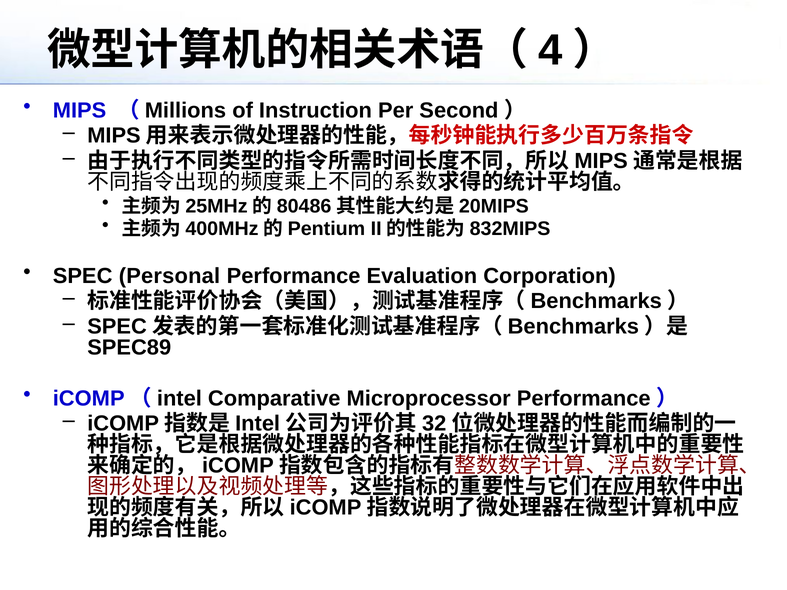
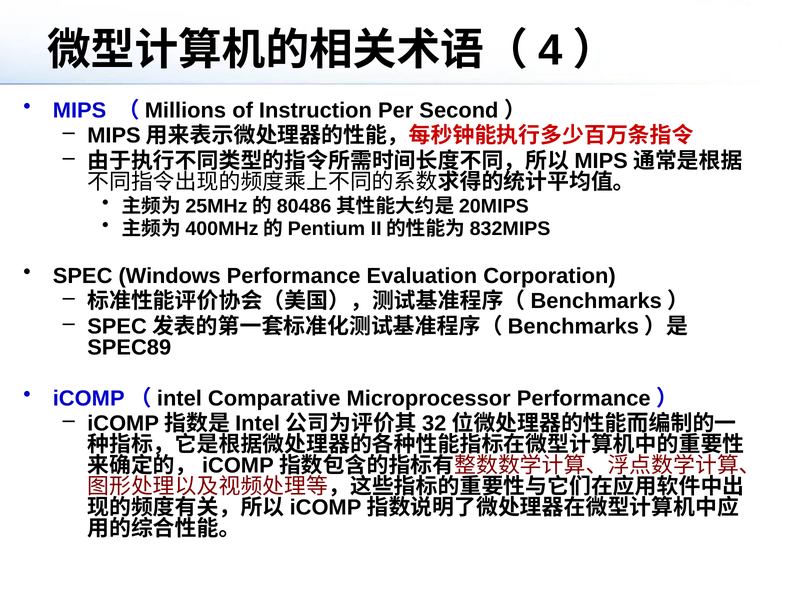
Personal: Personal -> Windows
